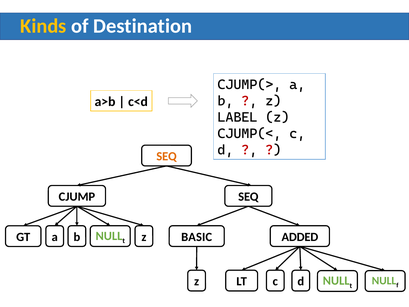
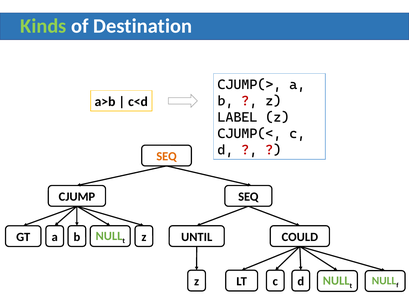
Kinds colour: yellow -> light green
BASIC: BASIC -> UNTIL
ADDED: ADDED -> COULD
